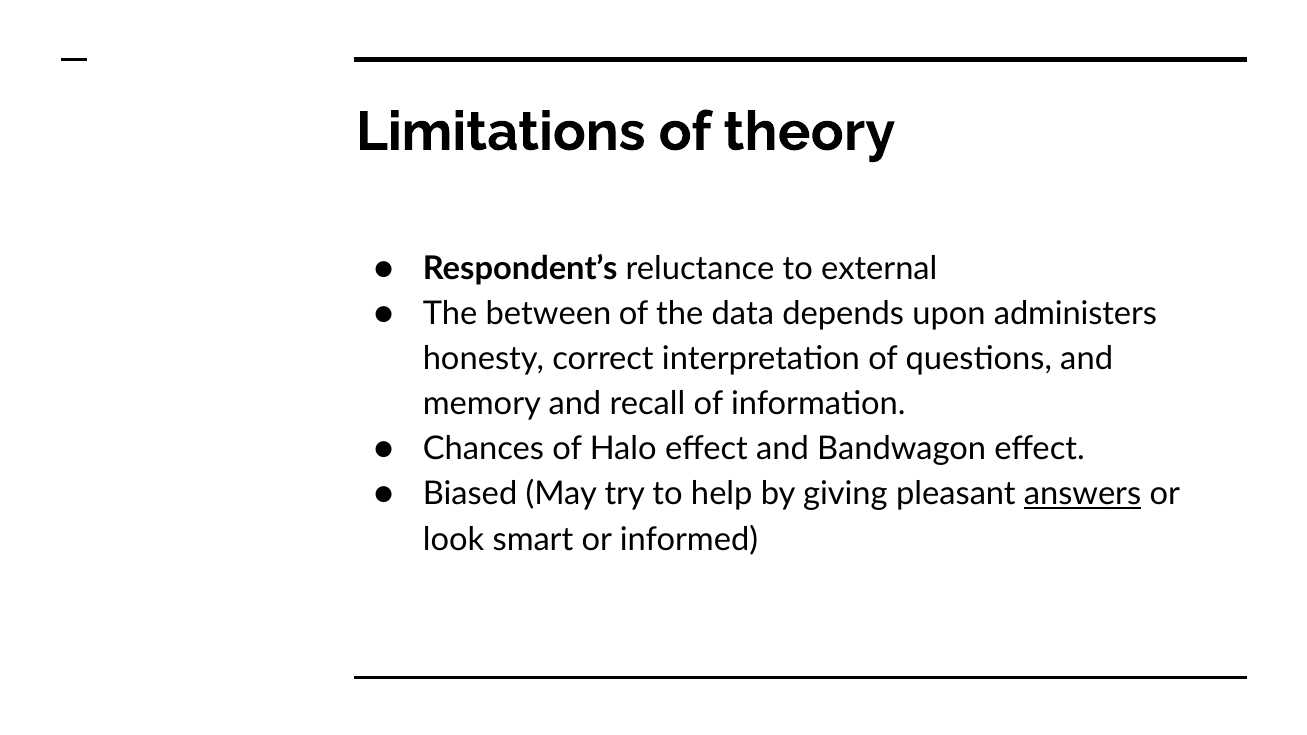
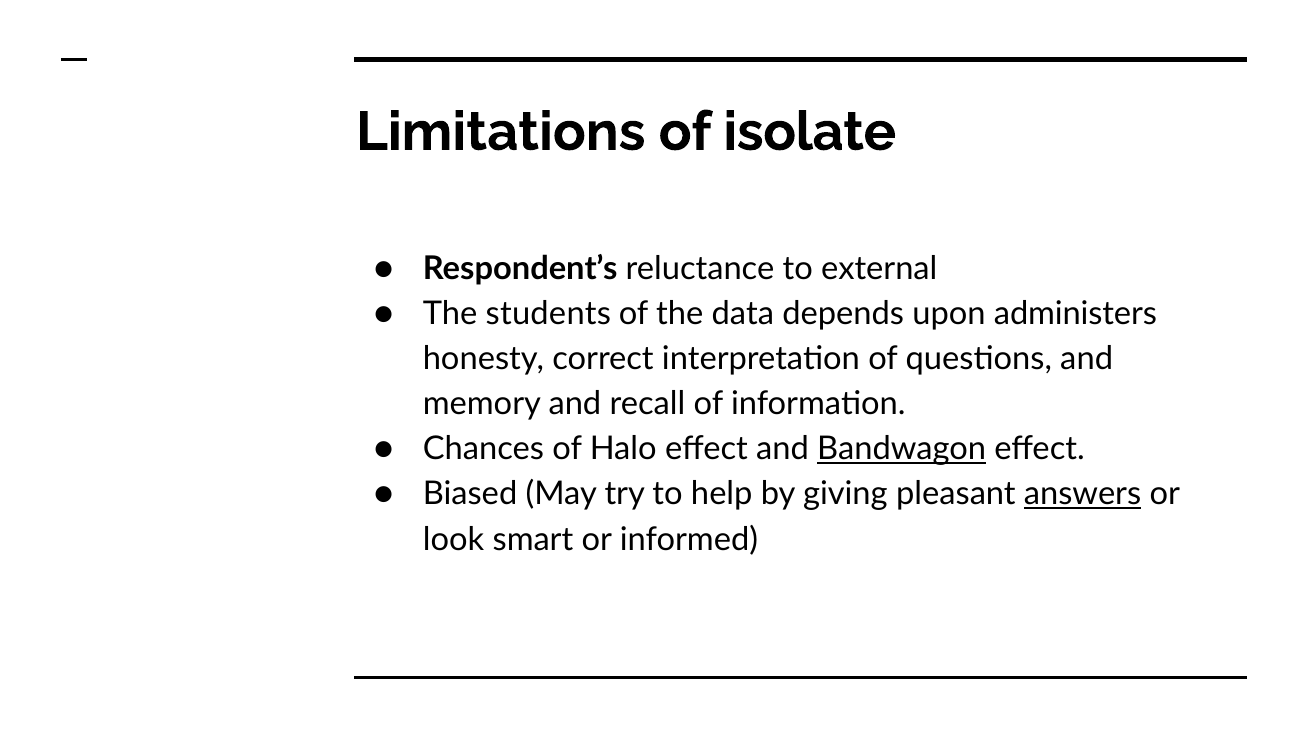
theory: theory -> isolate
between: between -> students
Bandwagon underline: none -> present
